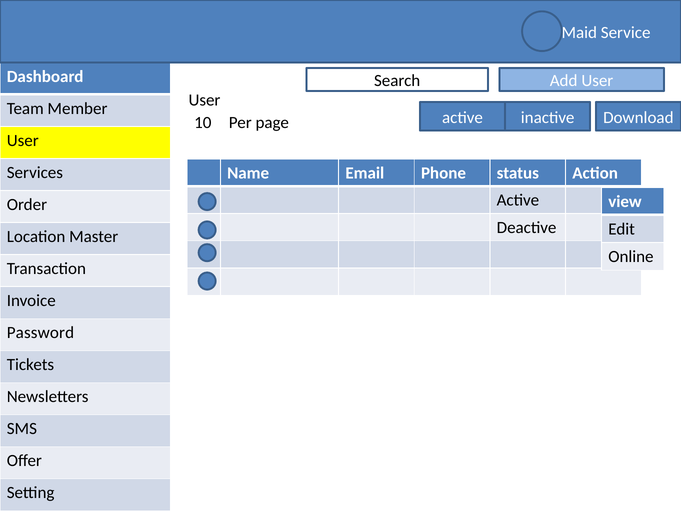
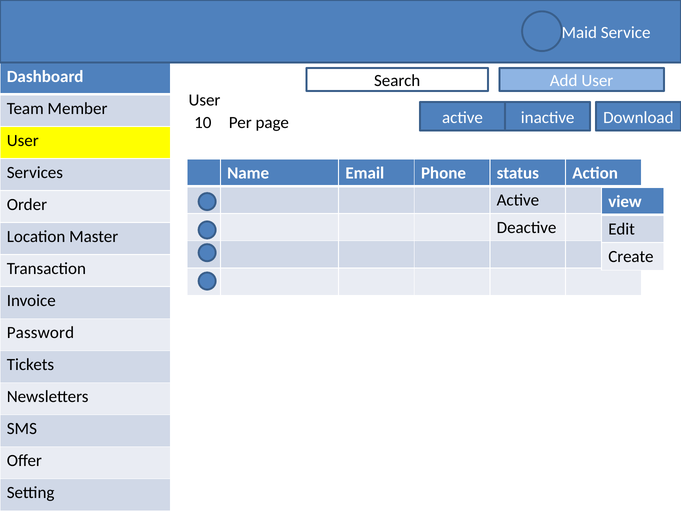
Online: Online -> Create
